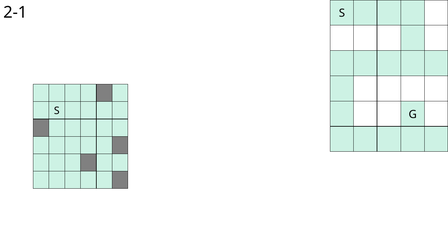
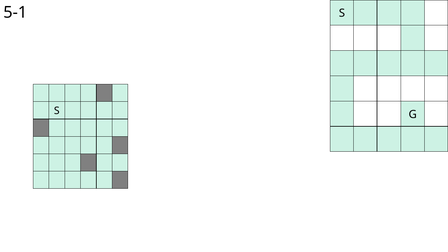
2-1: 2-1 -> 5-1
